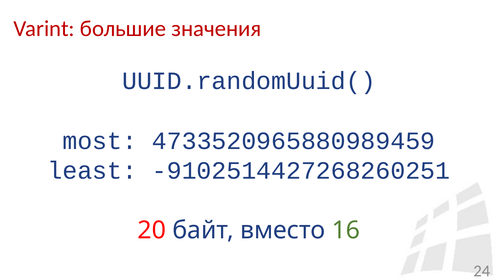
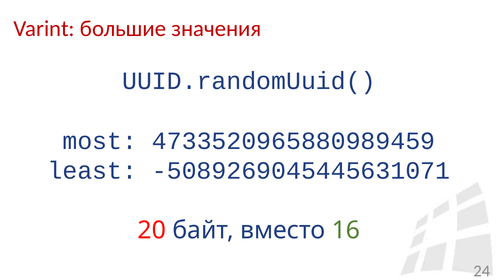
-9102514427268260251: -9102514427268260251 -> -5089269045445631071
